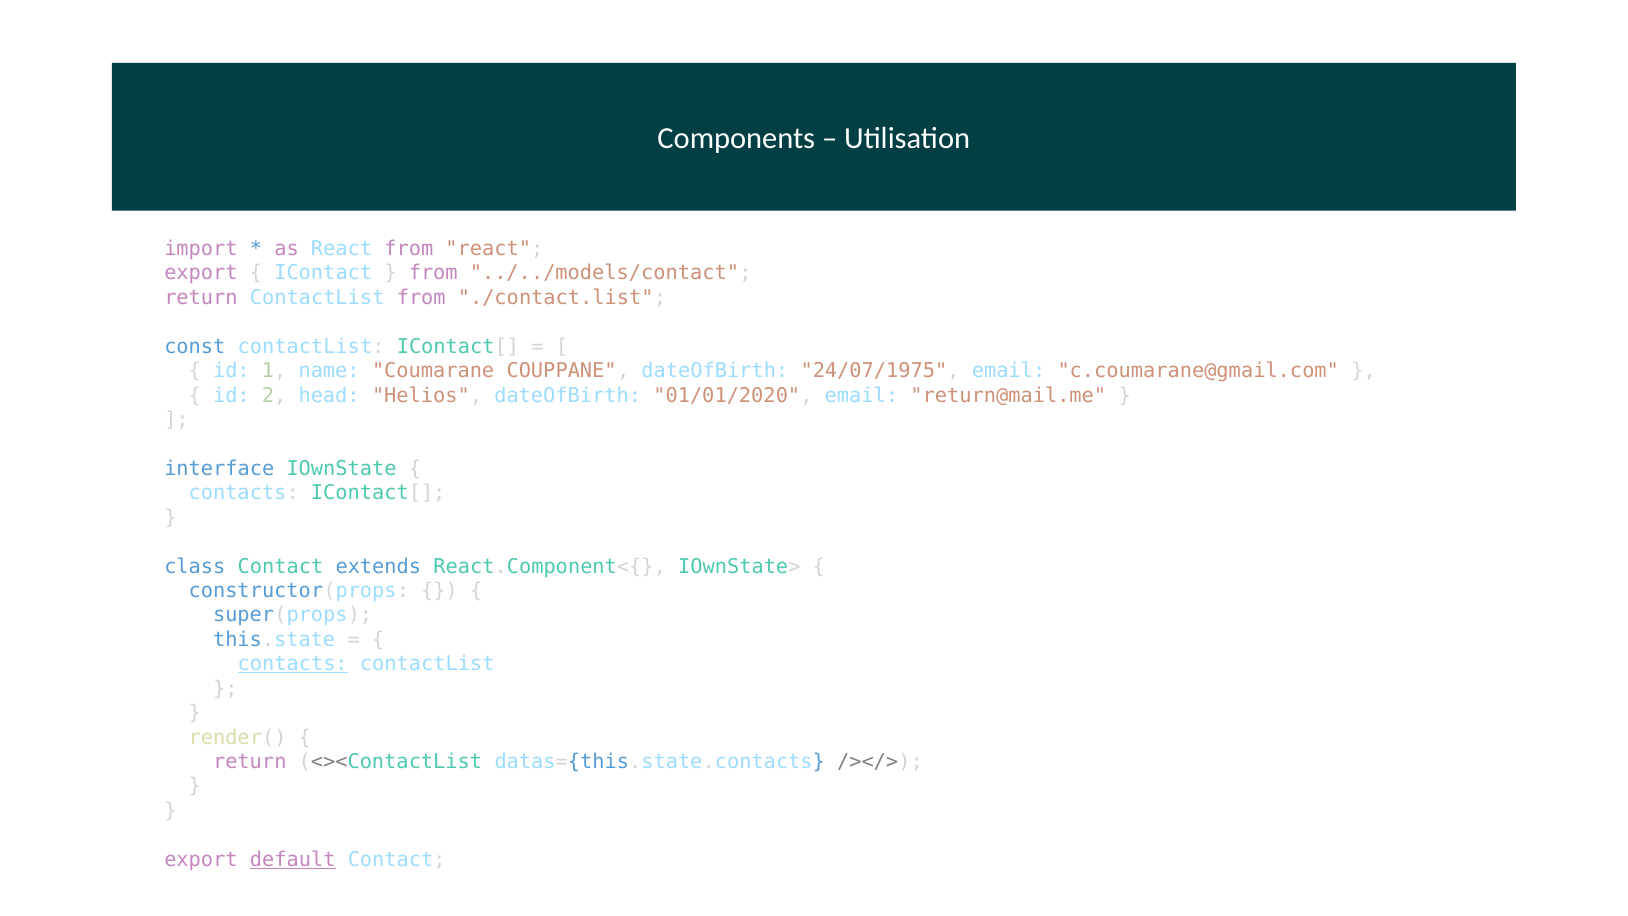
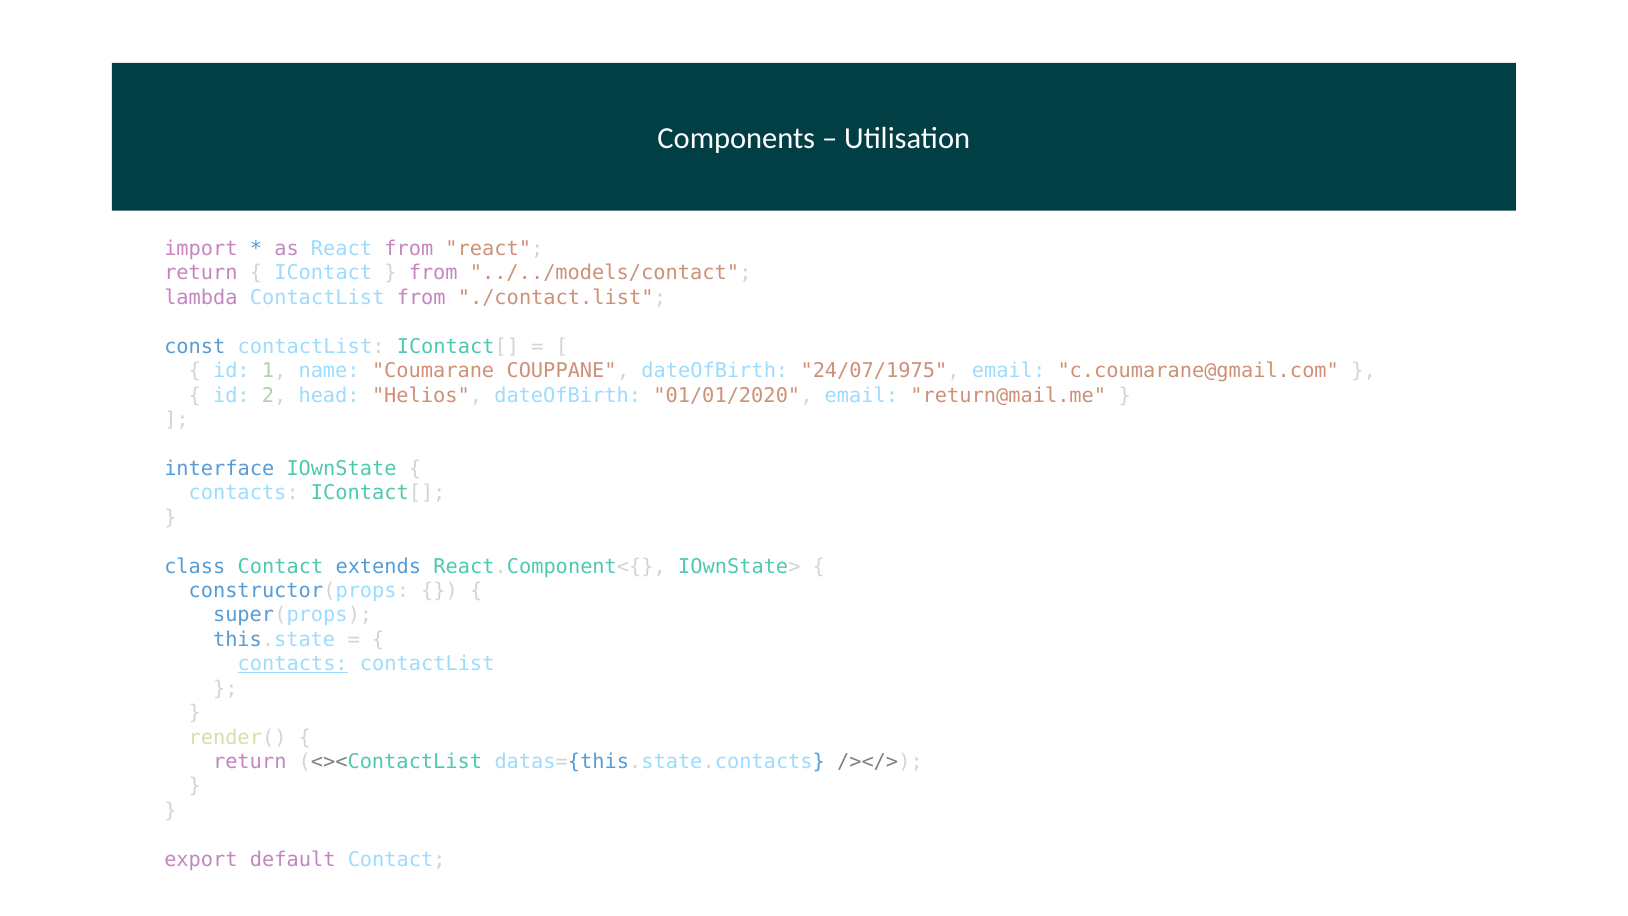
export at (201, 273): export -> return
return at (201, 298): return -> lambda
default underline: present -> none
